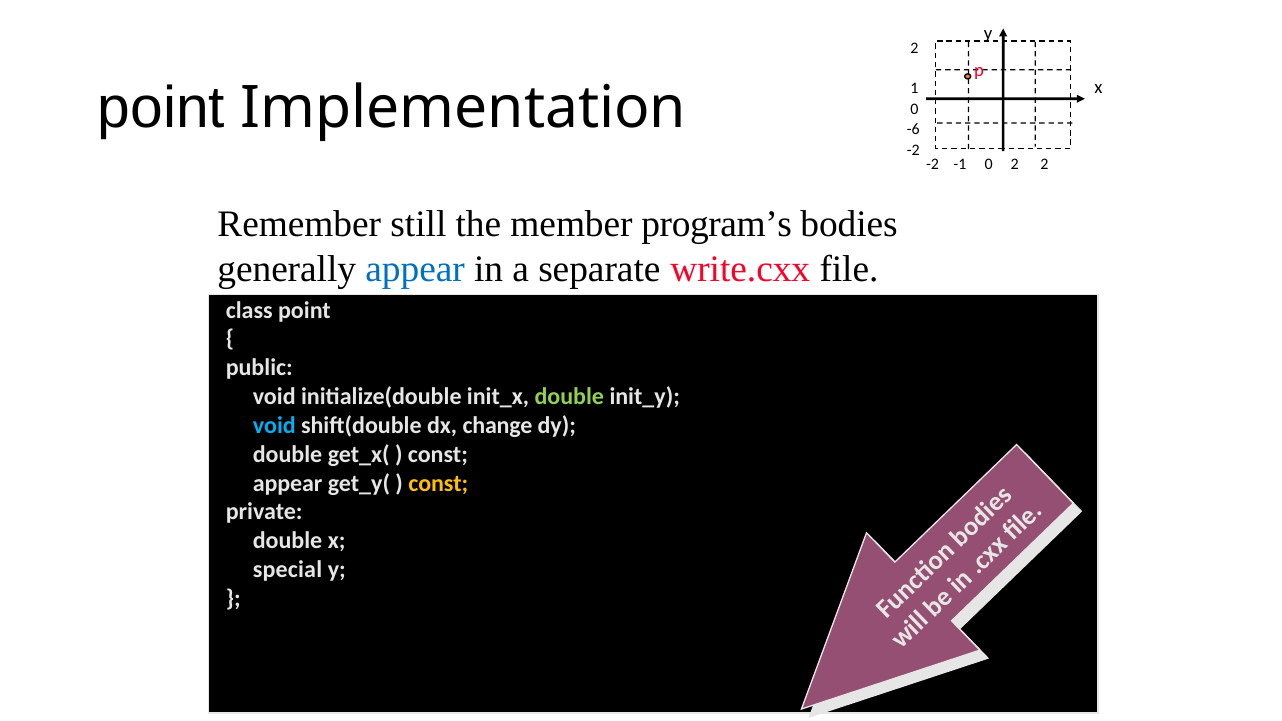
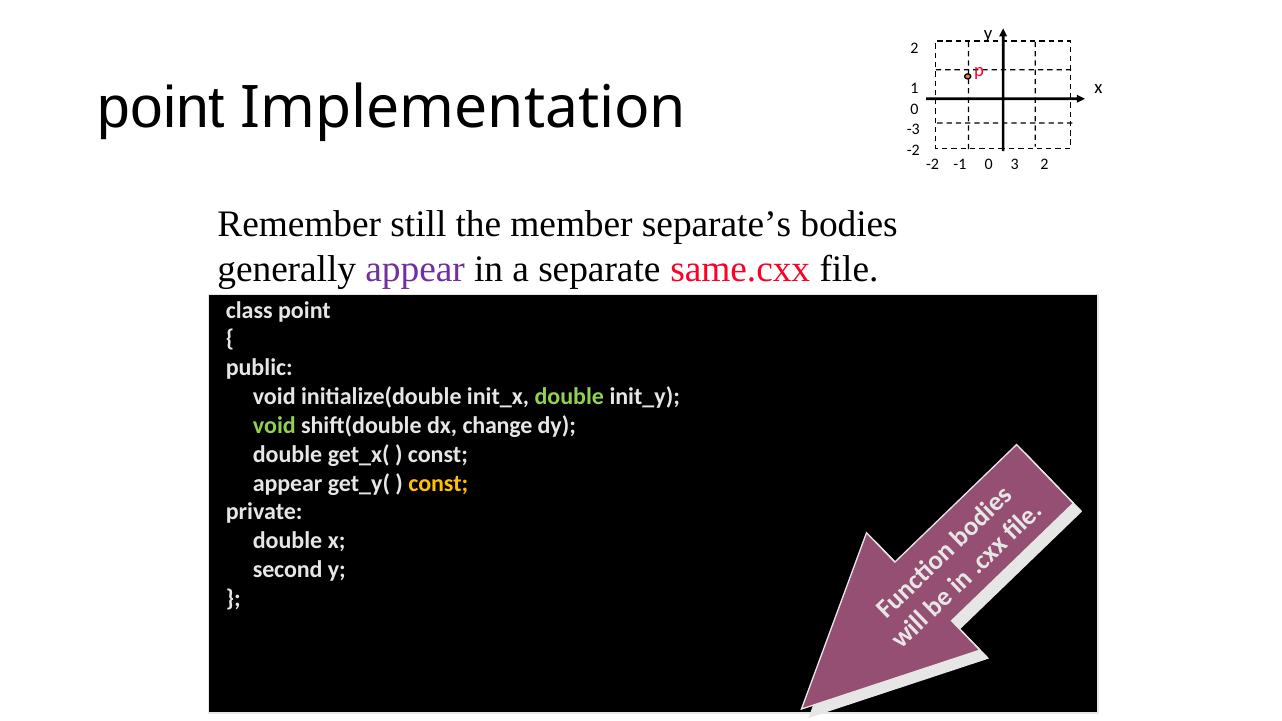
-6: -6 -> -3
0 2: 2 -> 3
program’s: program’s -> separate’s
appear at (415, 269) colour: blue -> purple
write.cxx: write.cxx -> same.cxx
void at (274, 426) colour: light blue -> light green
special: special -> second
